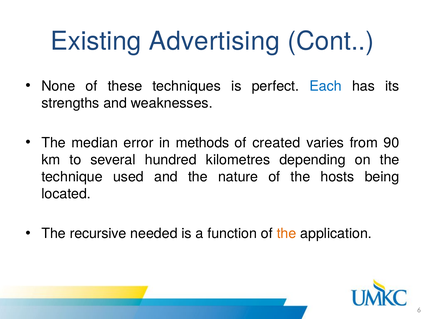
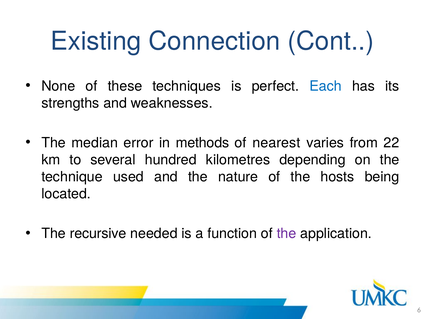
Advertising: Advertising -> Connection
created: created -> nearest
90: 90 -> 22
the at (287, 233) colour: orange -> purple
